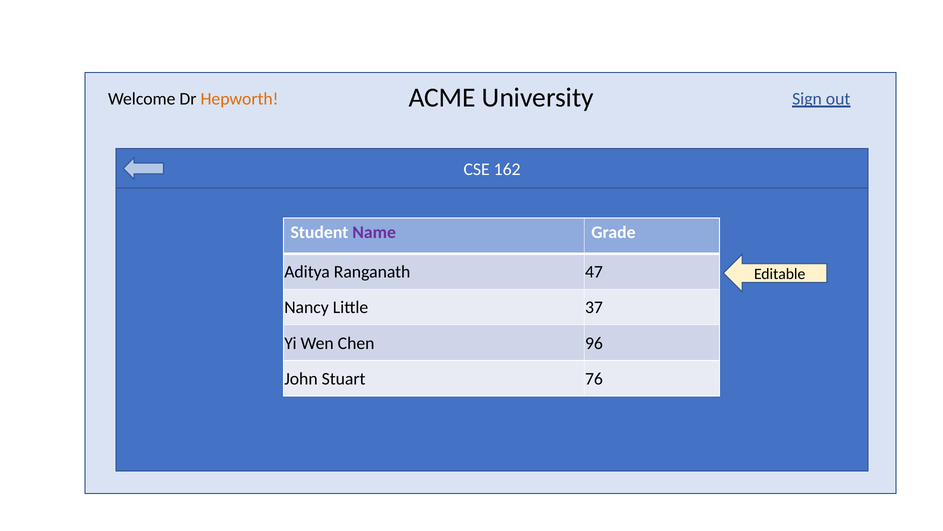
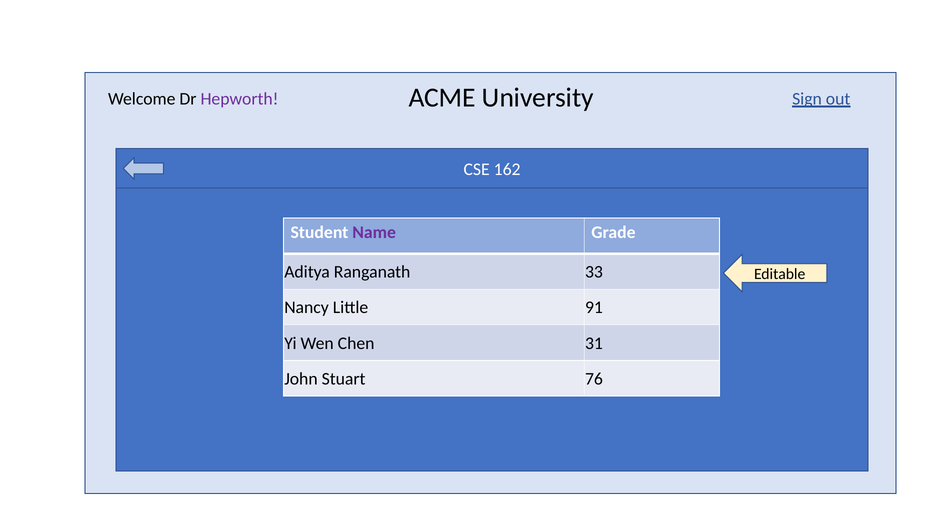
Hepworth colour: orange -> purple
47: 47 -> 33
37: 37 -> 91
96: 96 -> 31
